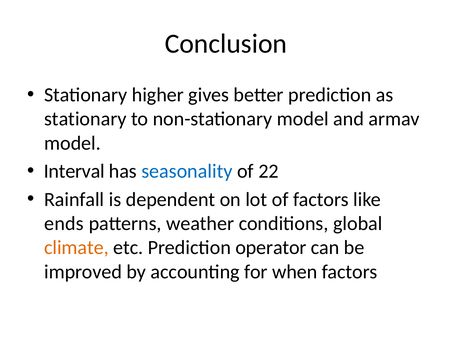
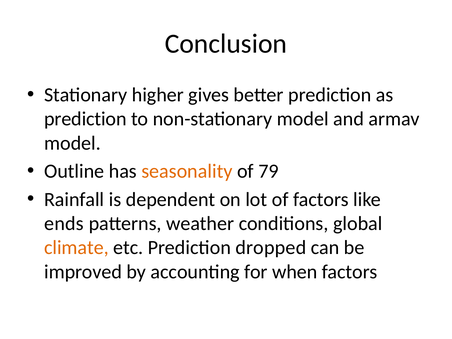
stationary at (85, 119): stationary -> prediction
Interval: Interval -> Outline
seasonality colour: blue -> orange
22: 22 -> 79
operator: operator -> dropped
